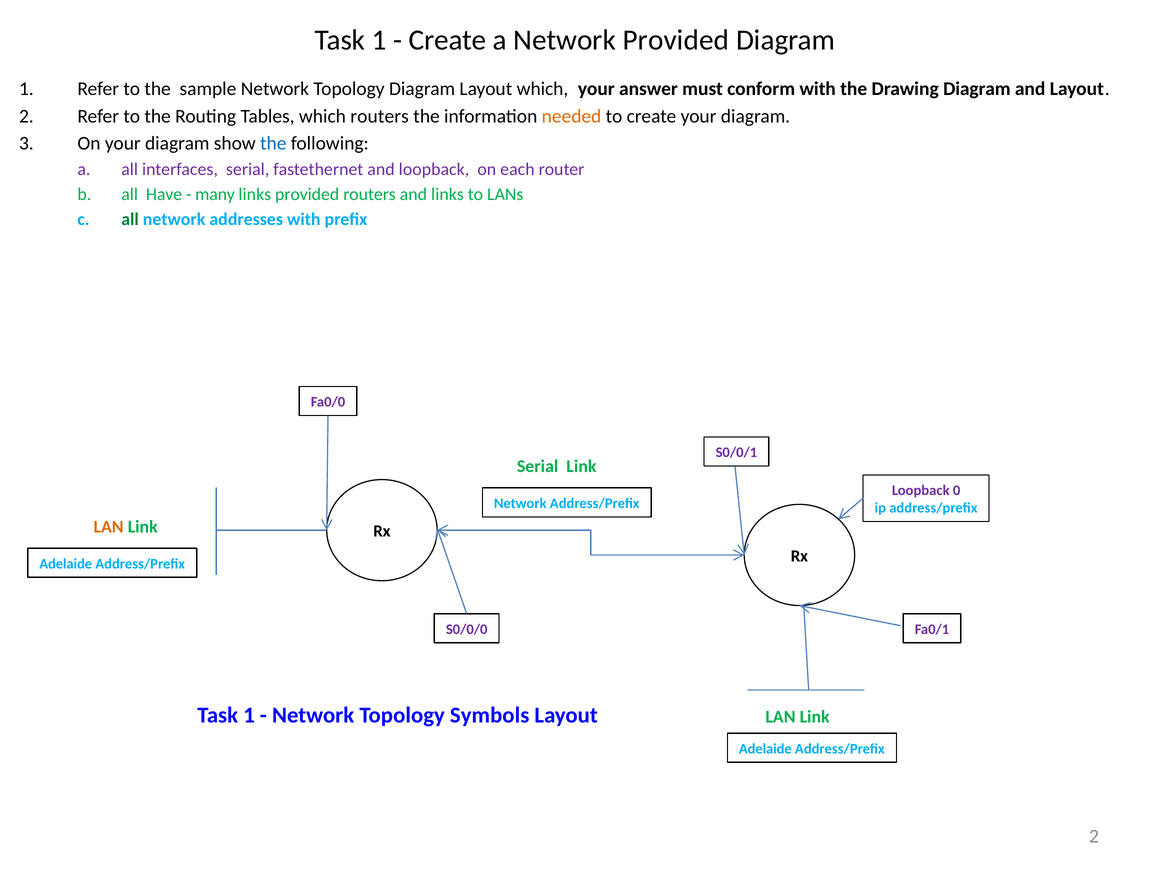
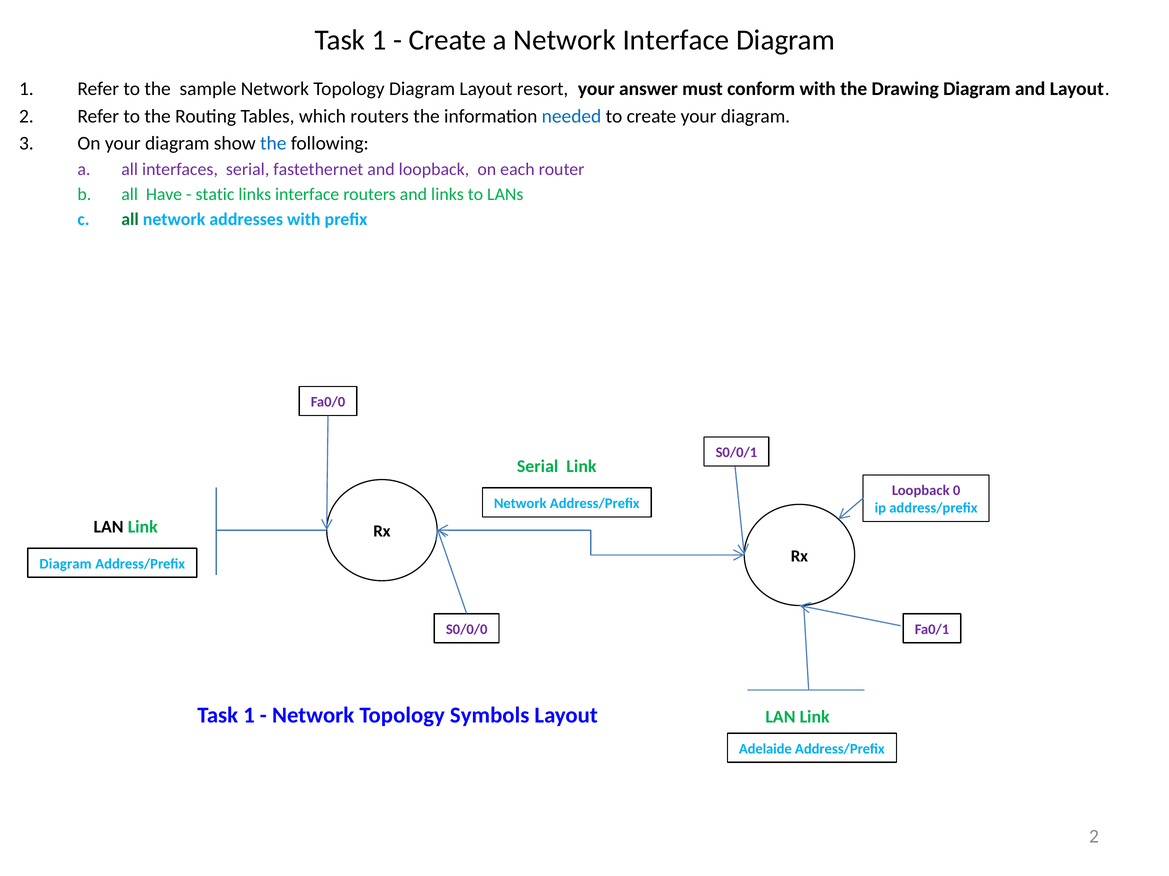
Network Provided: Provided -> Interface
Layout which: which -> resort
needed colour: orange -> blue
many: many -> static
links provided: provided -> interface
LAN at (109, 527) colour: orange -> black
Adelaide at (66, 564): Adelaide -> Diagram
